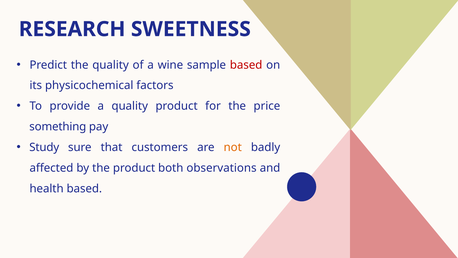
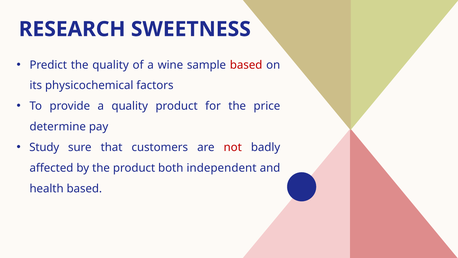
something: something -> determine
not colour: orange -> red
observations: observations -> independent
